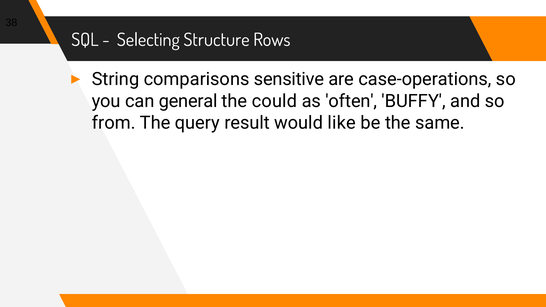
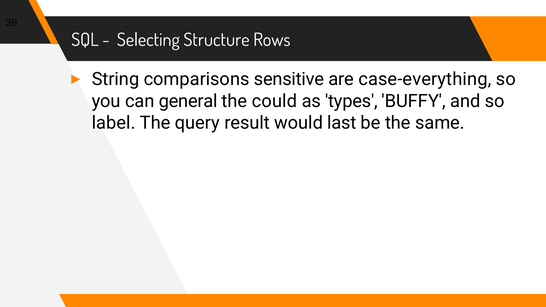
case-operations: case-operations -> case-everything
often: often -> types
from: from -> label
like: like -> last
